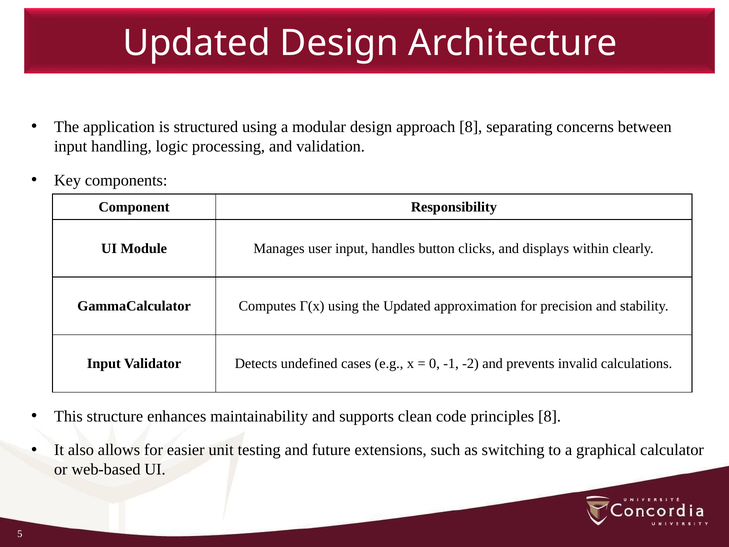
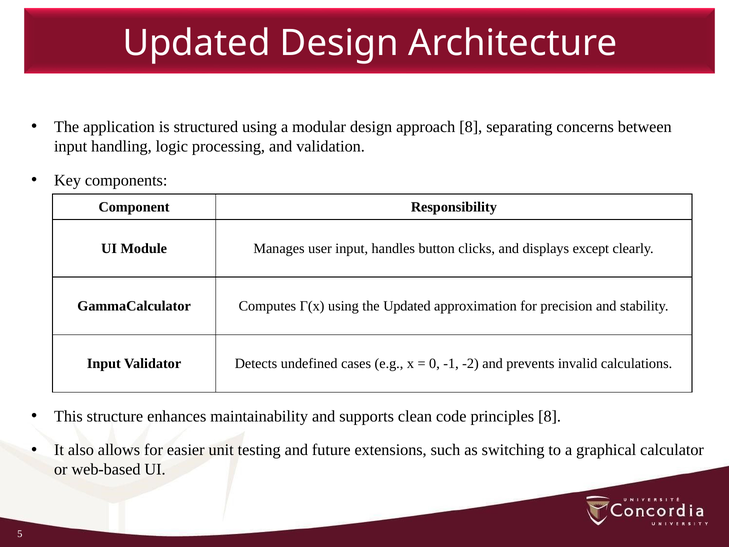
within: within -> except
